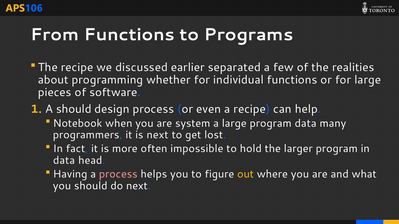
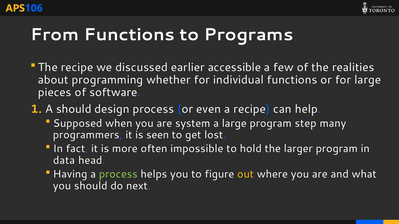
separated: separated -> accessible
Notebook: Notebook -> Supposed
program data: data -> step
is next: next -> seen
process at (118, 174) colour: pink -> light green
